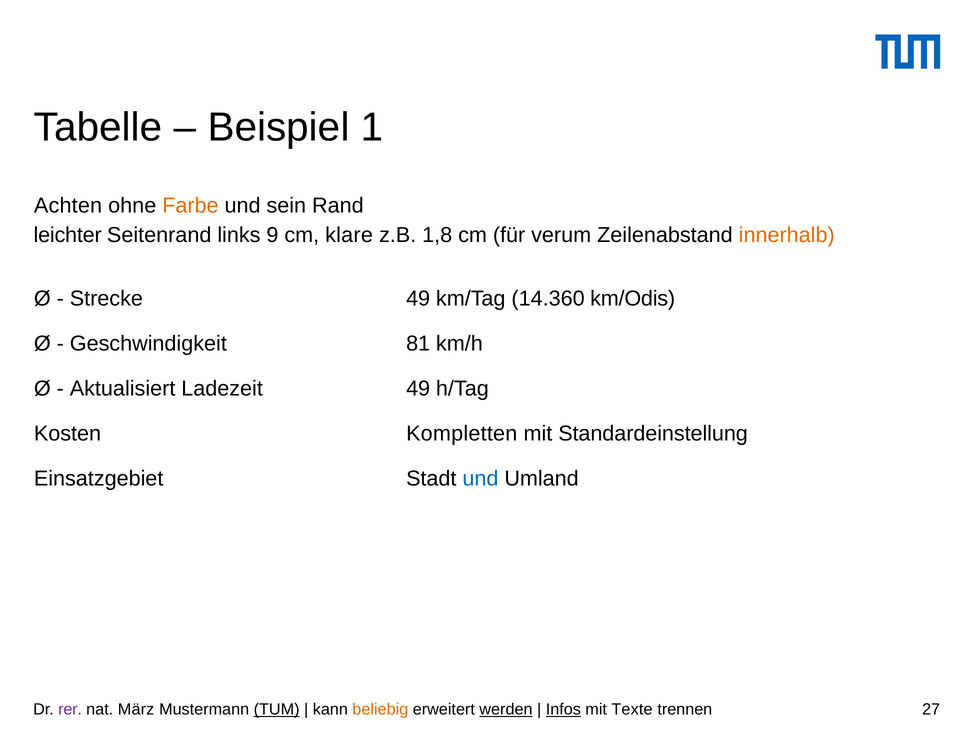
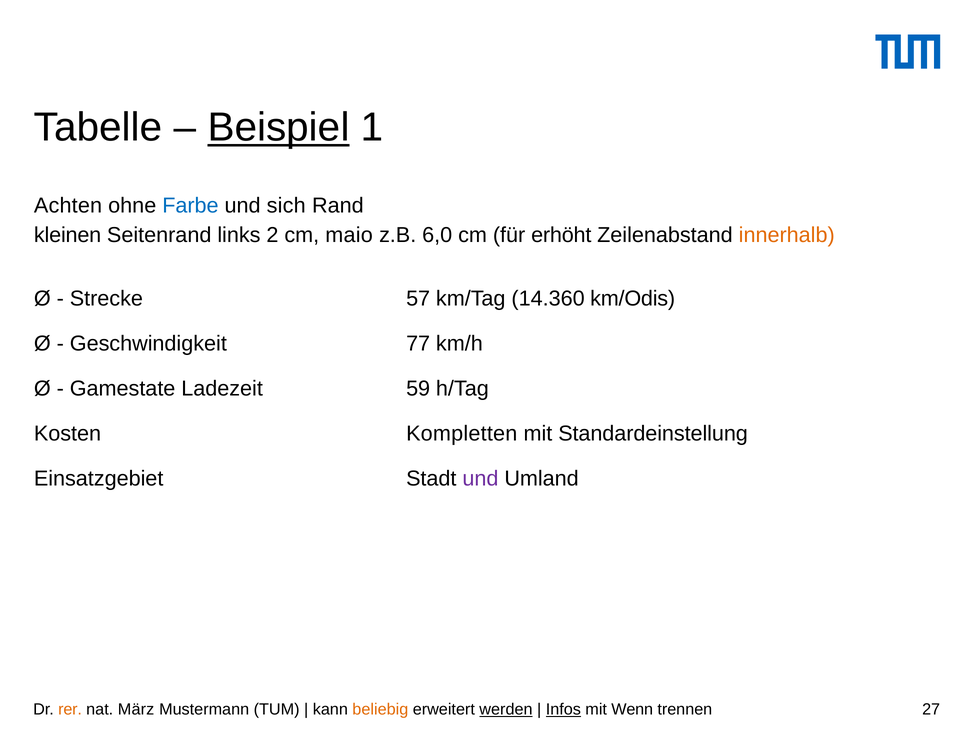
Beispiel underline: none -> present
Farbe colour: orange -> blue
sein: sein -> sich
leichter: leichter -> kleinen
9: 9 -> 2
klare: klare -> maio
1,8: 1,8 -> 6,0
verum: verum -> erhöht
Strecke 49: 49 -> 57
81: 81 -> 77
Aktualisiert: Aktualisiert -> Gamestate
Ladezeit 49: 49 -> 59
und at (480, 479) colour: blue -> purple
rer colour: purple -> orange
TUM underline: present -> none
Texte: Texte -> Wenn
